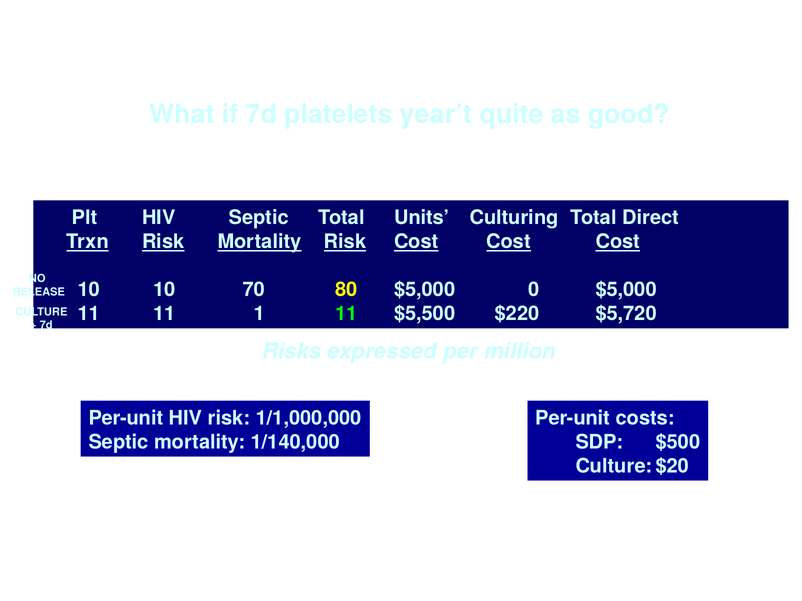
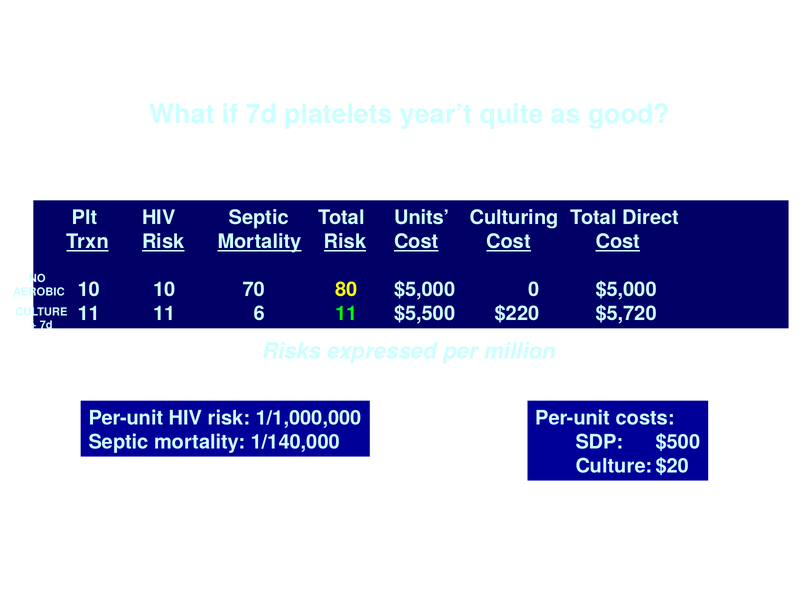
RELEASE: RELEASE -> AEROBIC
1: 1 -> 6
